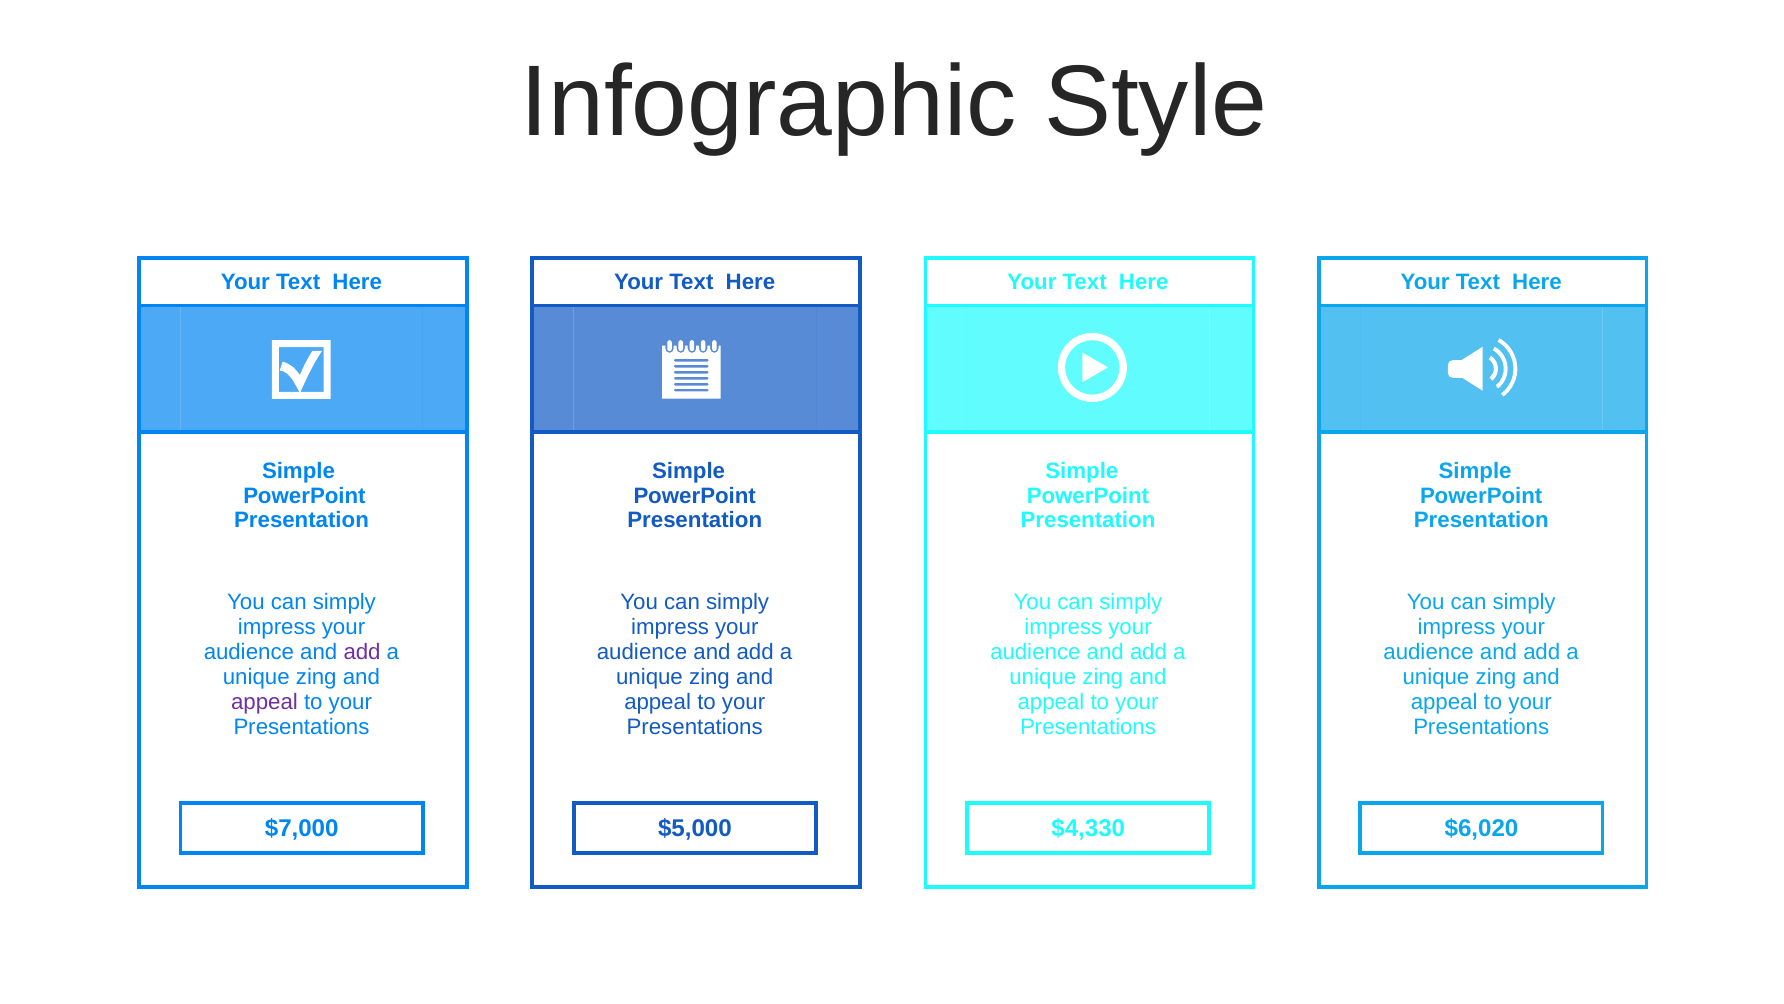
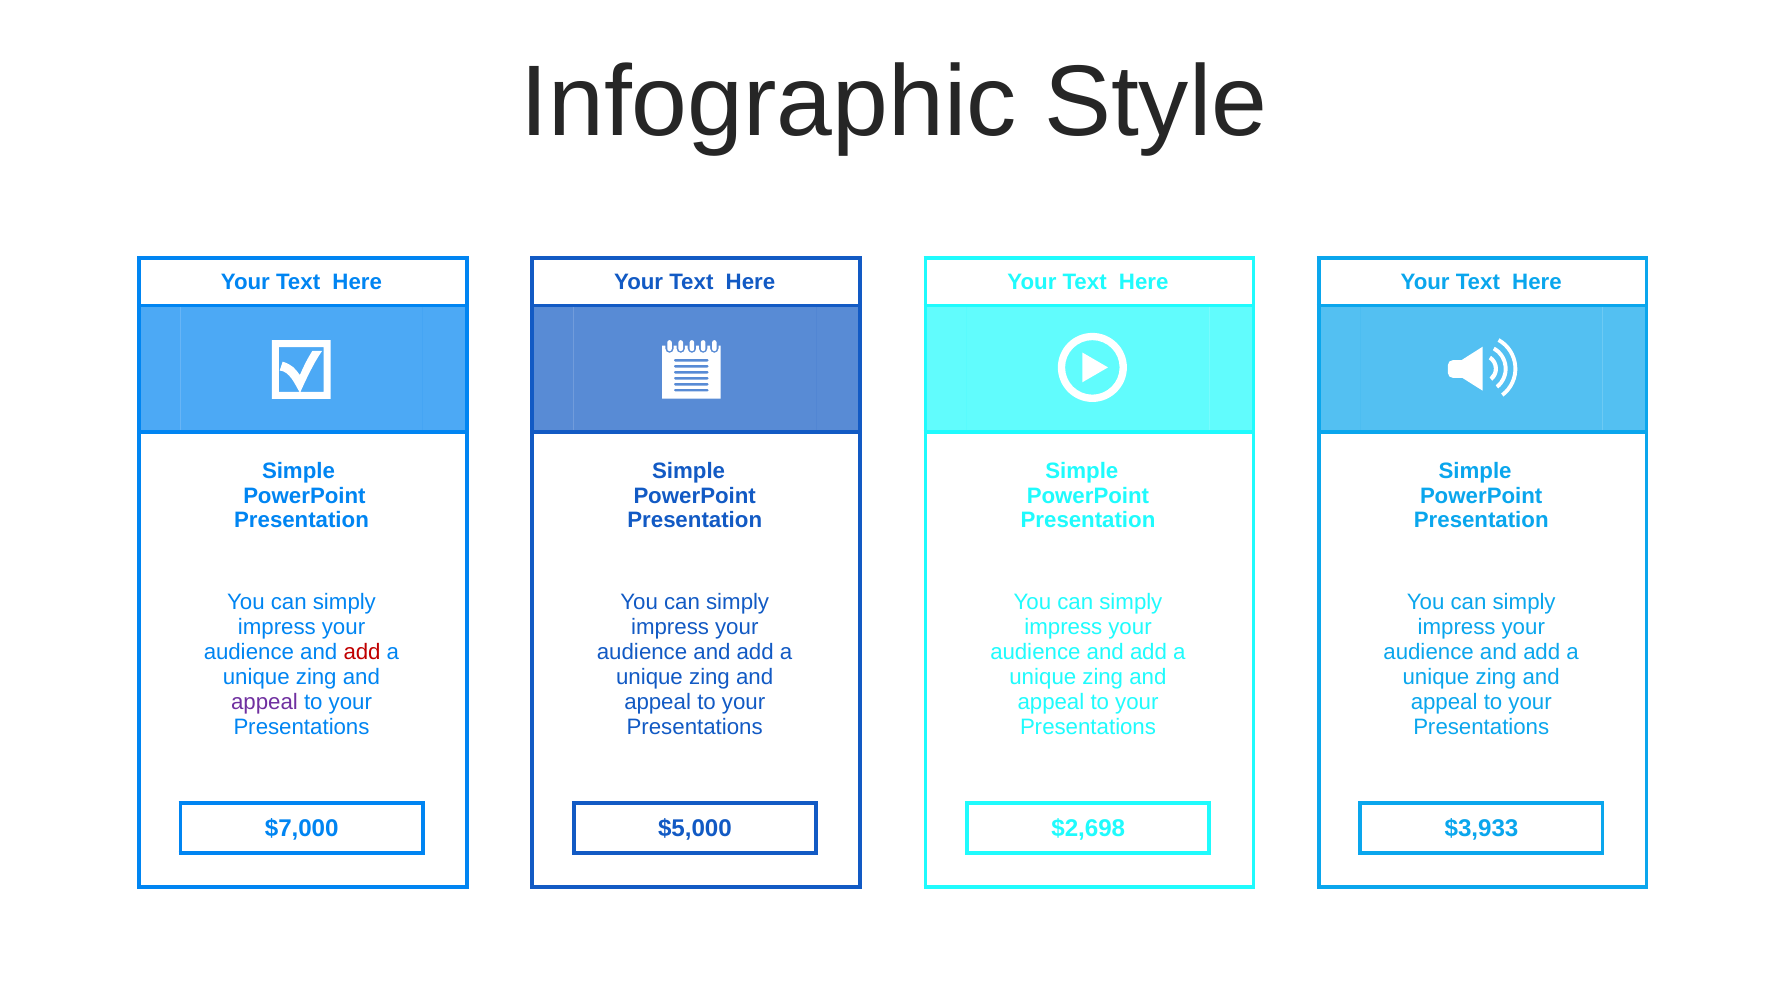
add at (362, 651) colour: purple -> red
$4,330: $4,330 -> $2,698
$6,020: $6,020 -> $3,933
